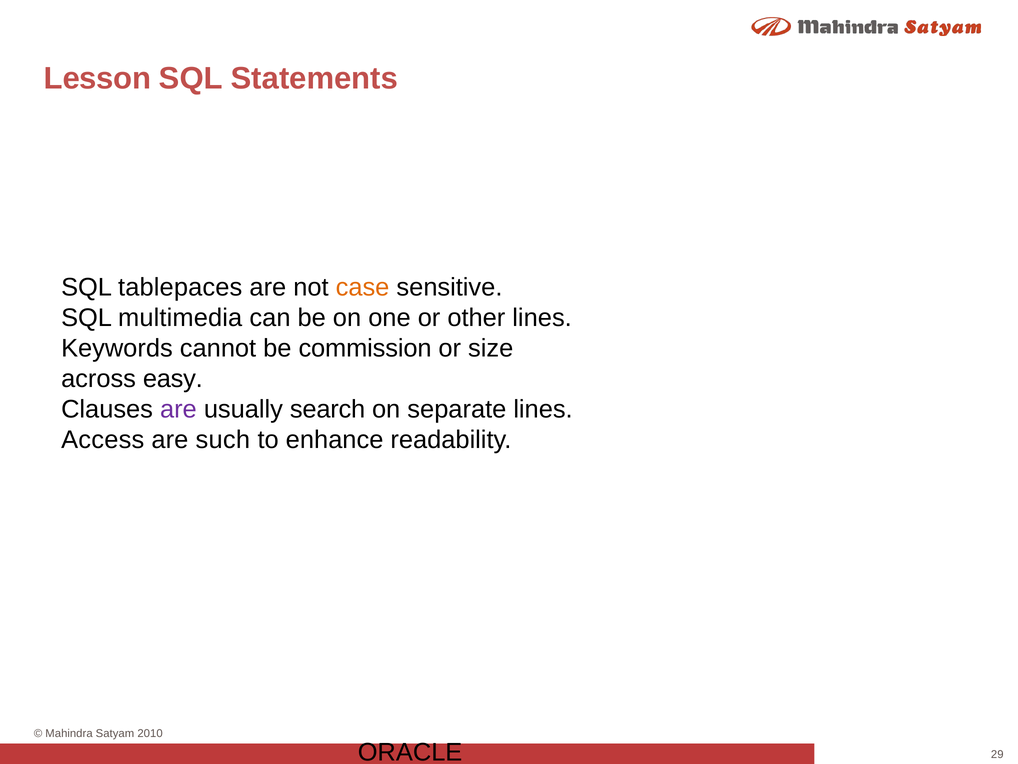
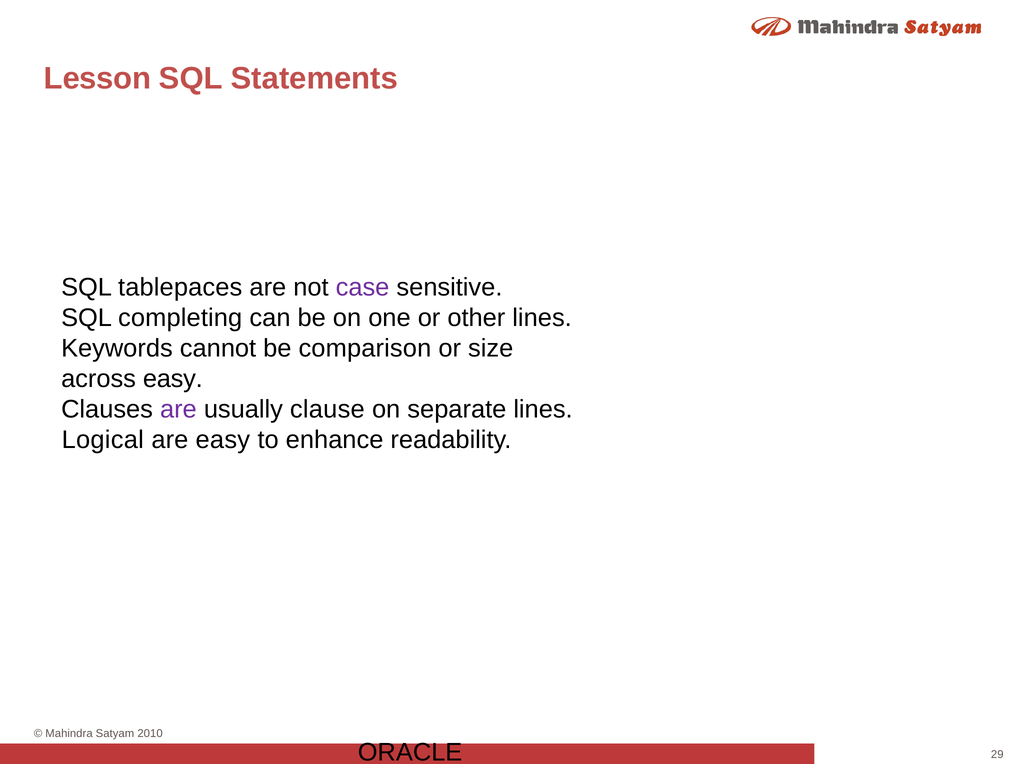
case colour: orange -> purple
multimedia: multimedia -> completing
commission: commission -> comparison
search: search -> clause
Access: Access -> Logical
are such: such -> easy
